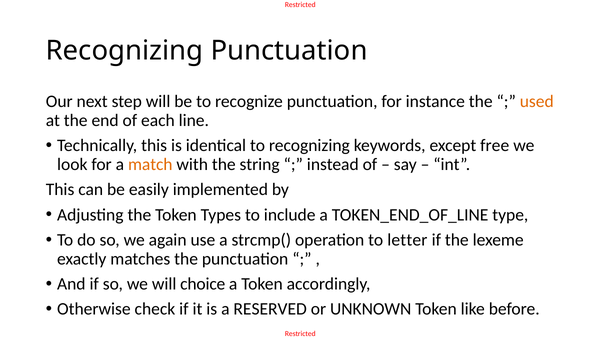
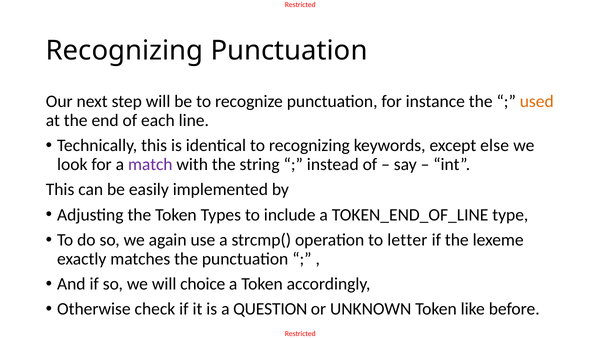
free: free -> else
match colour: orange -> purple
RESERVED: RESERVED -> QUESTION
